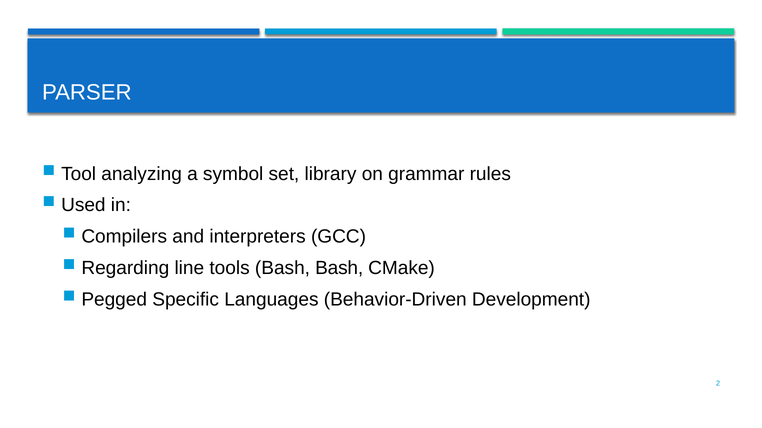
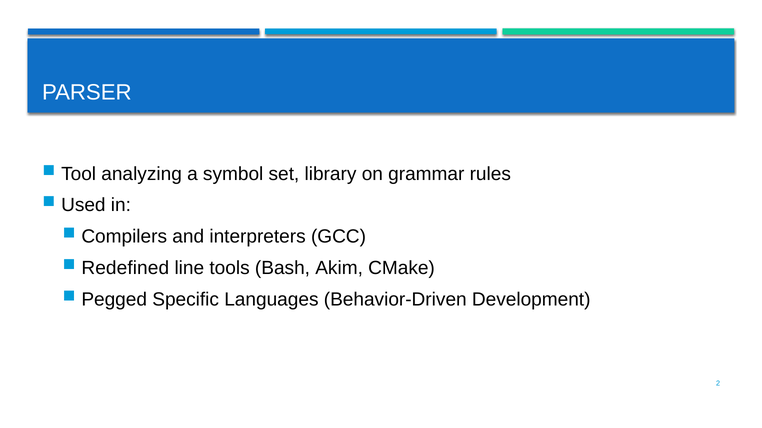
Regarding: Regarding -> Redefined
Bash Bash: Bash -> Akim
